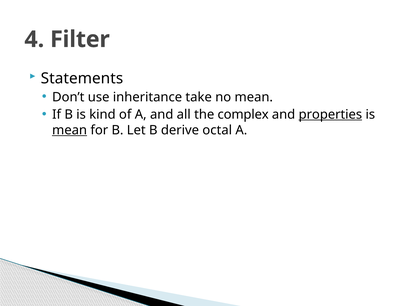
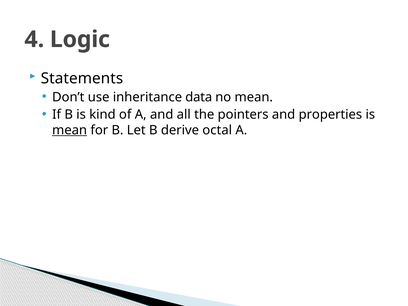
Filter: Filter -> Logic
take: take -> data
complex: complex -> pointers
properties underline: present -> none
